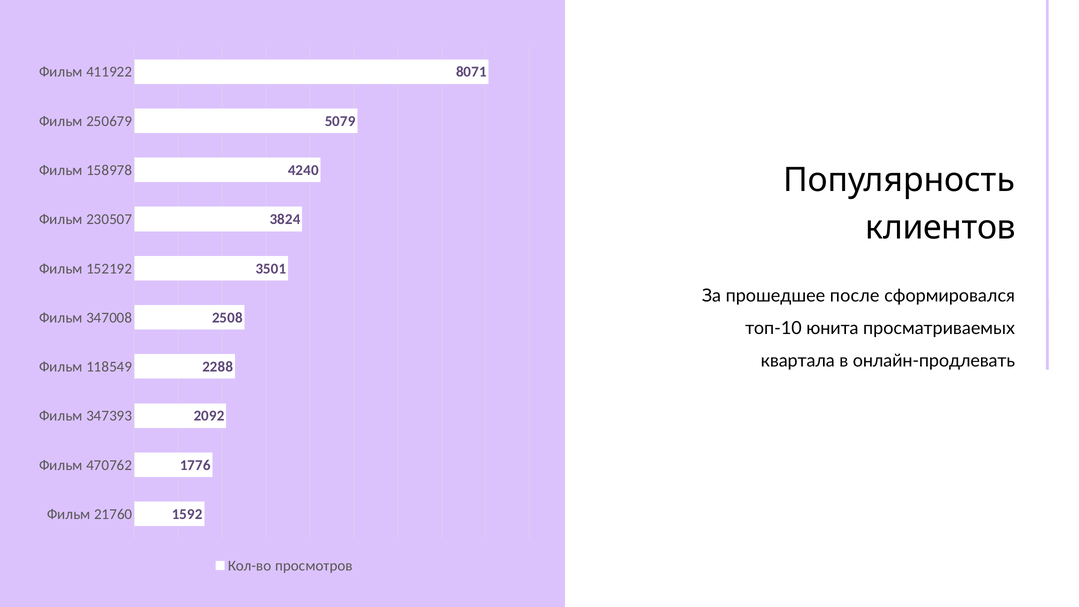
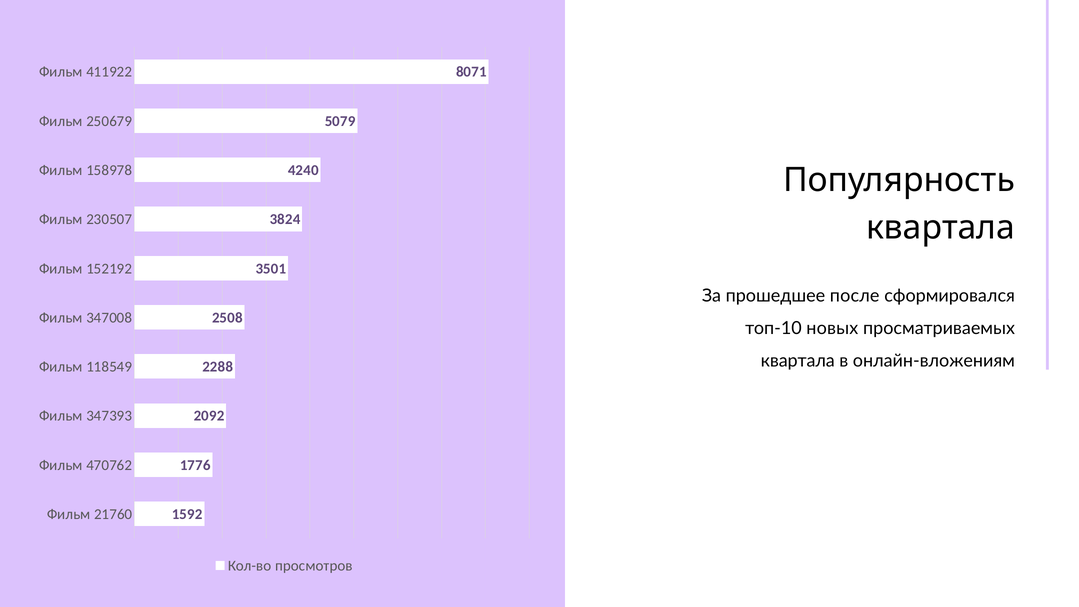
клиентов at (941, 227): клиентов -> квартала
юнита: юнита -> новых
онлайн-продлевать: онлайн-продлевать -> онлайн-вложениям
